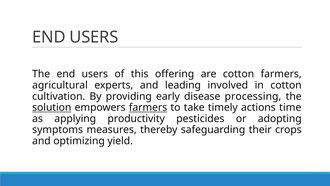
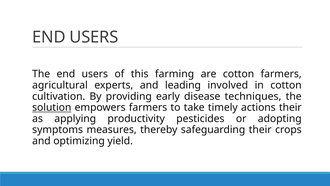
offering: offering -> farming
processing: processing -> techniques
farmers at (148, 107) underline: present -> none
actions time: time -> their
